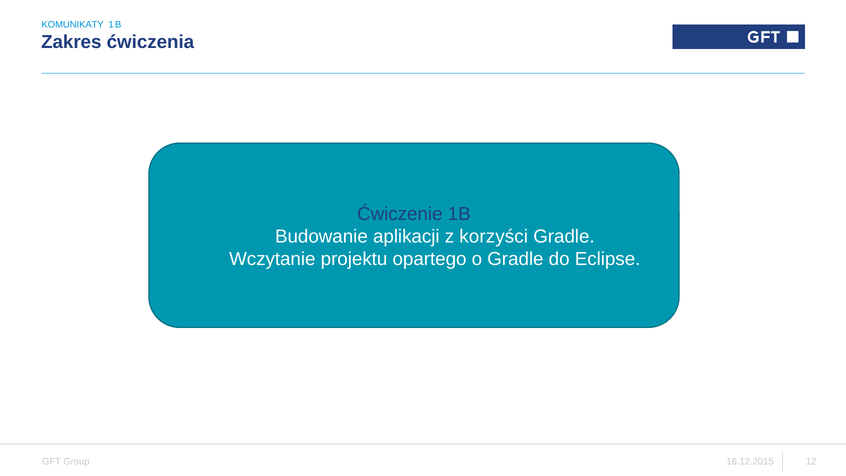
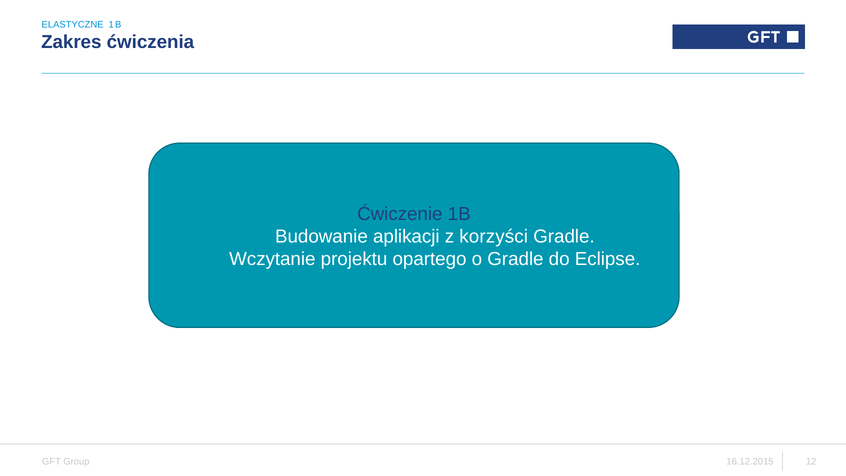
KOMUNIKATY: KOMUNIKATY -> ELASTYCZNE
